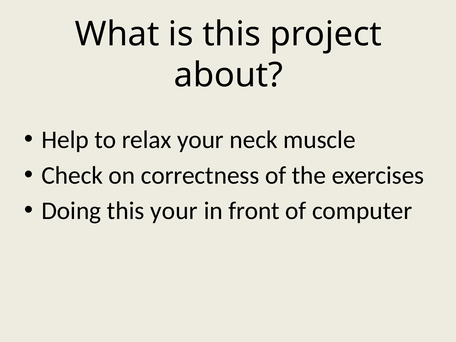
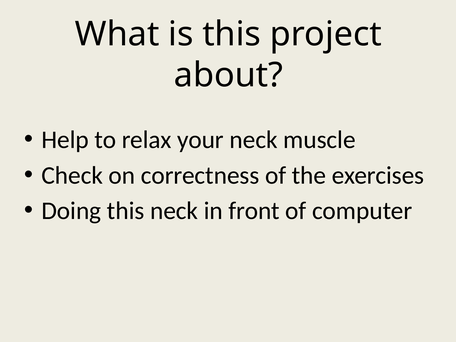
this your: your -> neck
